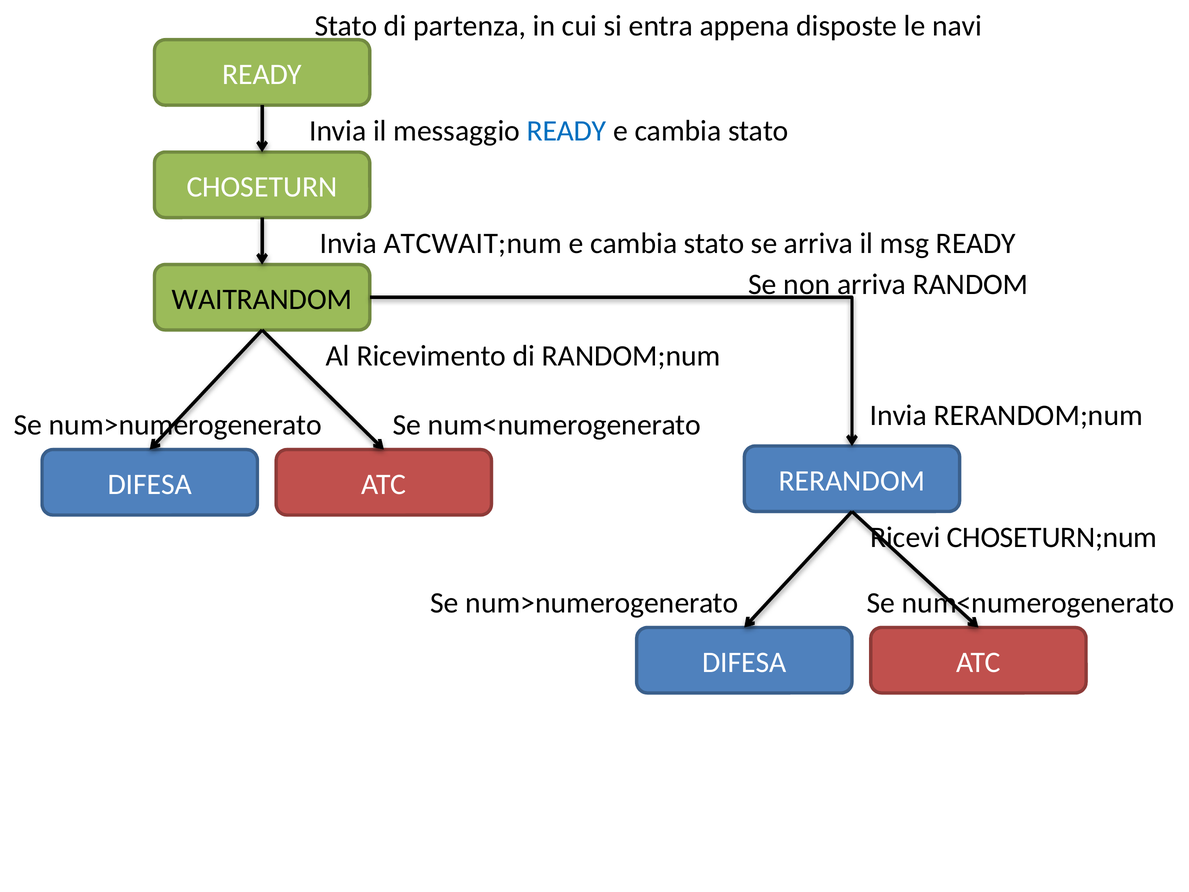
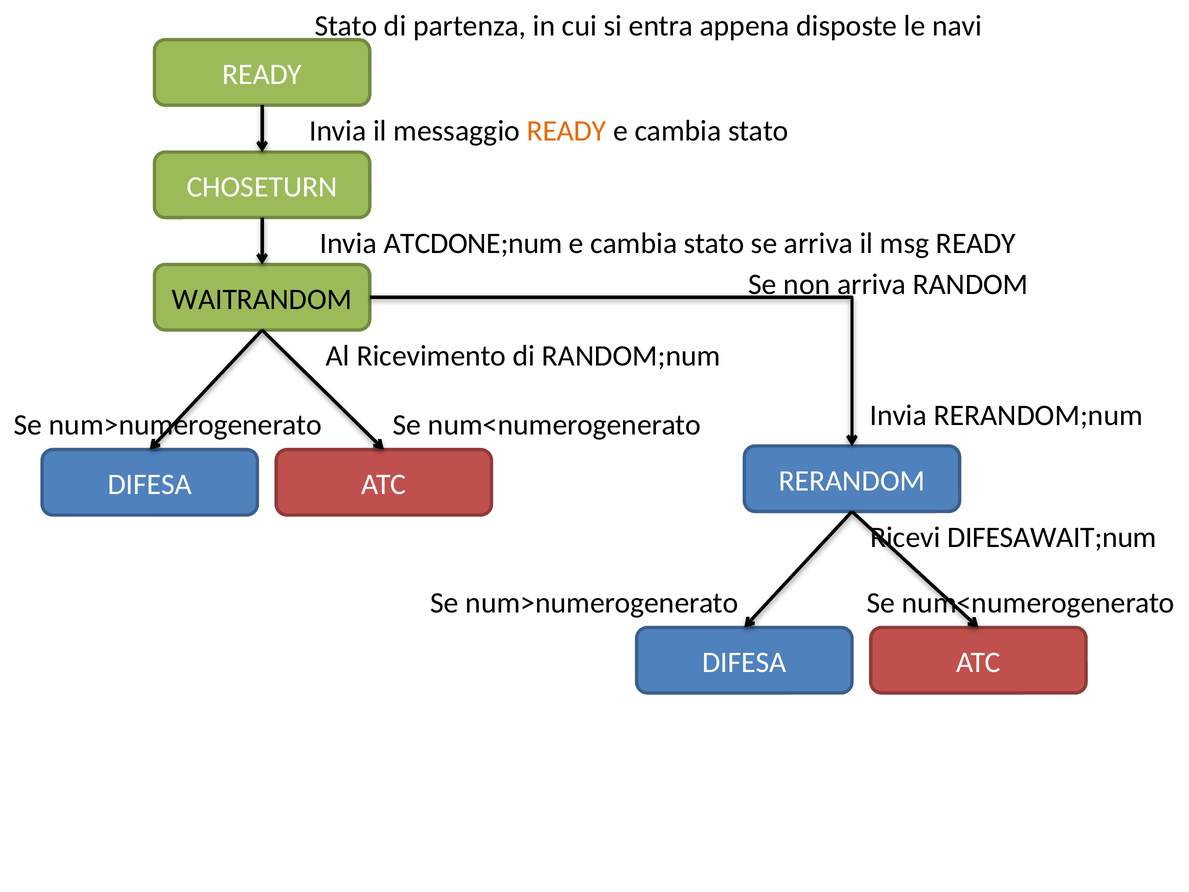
READY at (567, 131) colour: blue -> orange
ATCWAIT;num: ATCWAIT;num -> ATCDONE;num
CHOSETURN;num: CHOSETURN;num -> DIFESAWAIT;num
